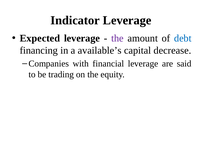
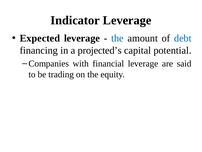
the at (117, 38) colour: purple -> blue
available’s: available’s -> projected’s
decrease: decrease -> potential
